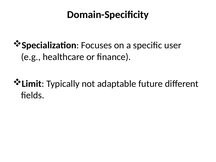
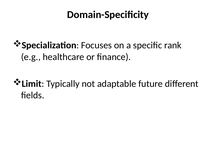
user: user -> rank
